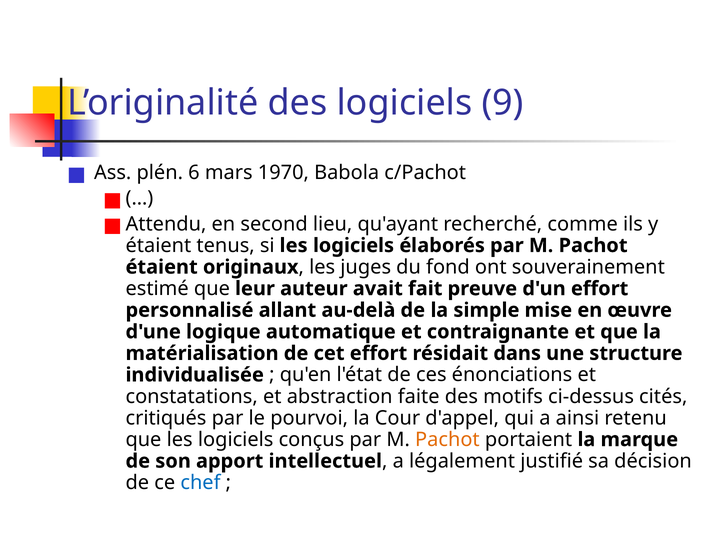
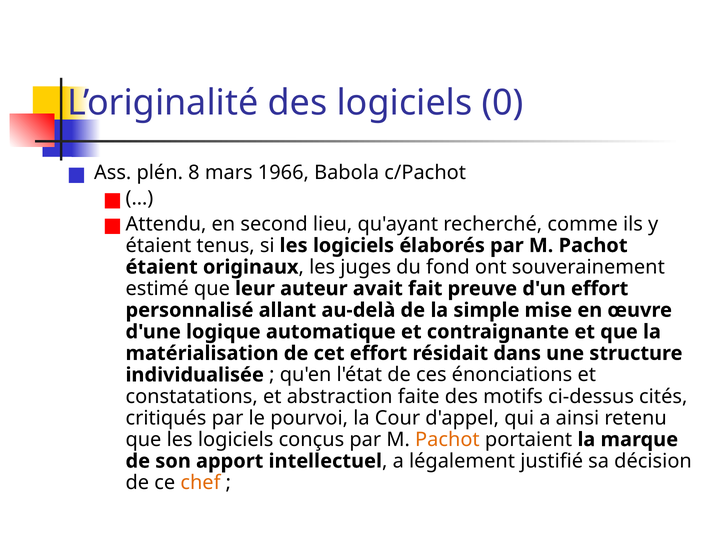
9: 9 -> 0
6: 6 -> 8
1970: 1970 -> 1966
chef colour: blue -> orange
